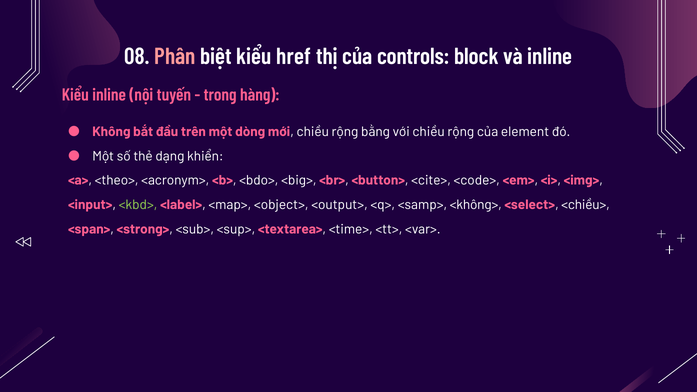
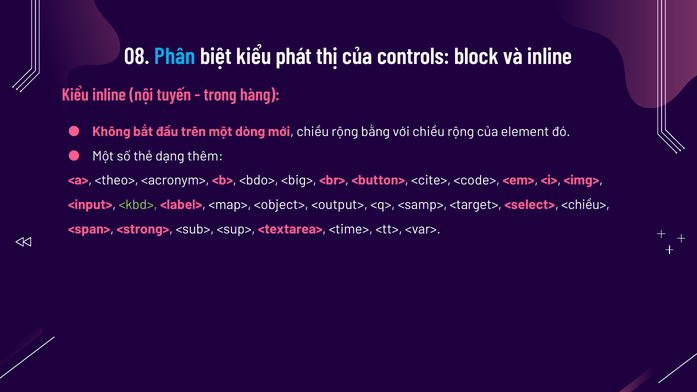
Phân colour: pink -> light blue
href: href -> phát
khiển: khiển -> thêm
<không>: <không> -> <target>
